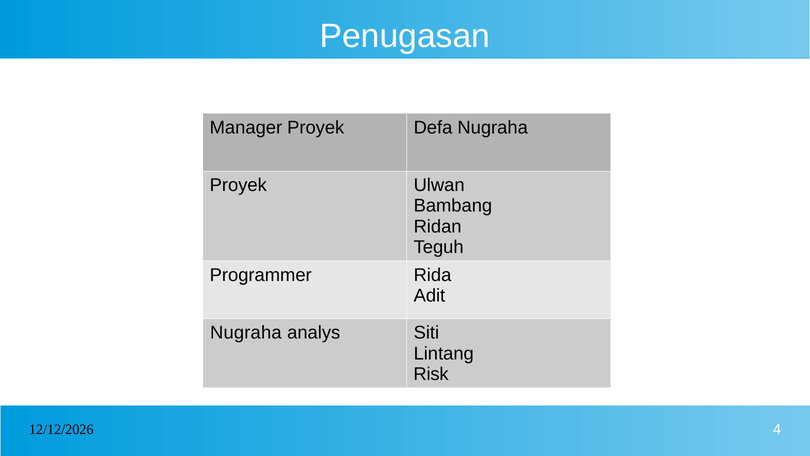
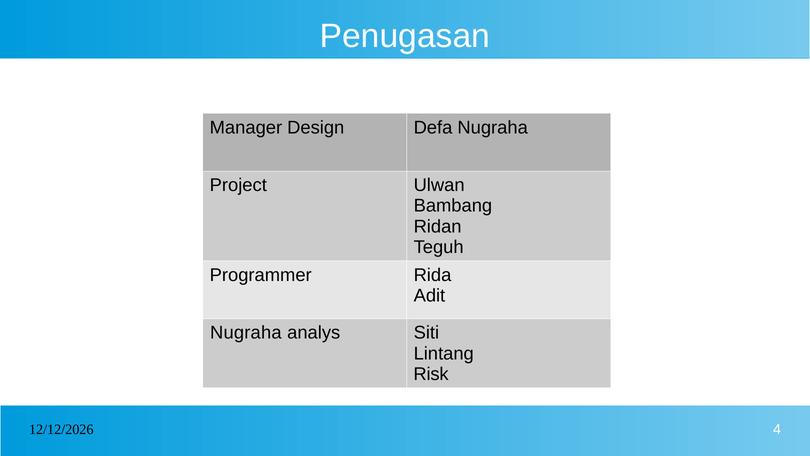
Manager Proyek: Proyek -> Design
Proyek at (238, 185): Proyek -> Project
